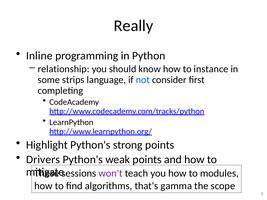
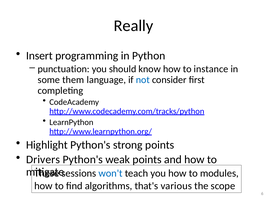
Inline: Inline -> Insert
relationship: relationship -> punctuation
strips: strips -> them
won't colour: purple -> blue
gamma: gamma -> various
